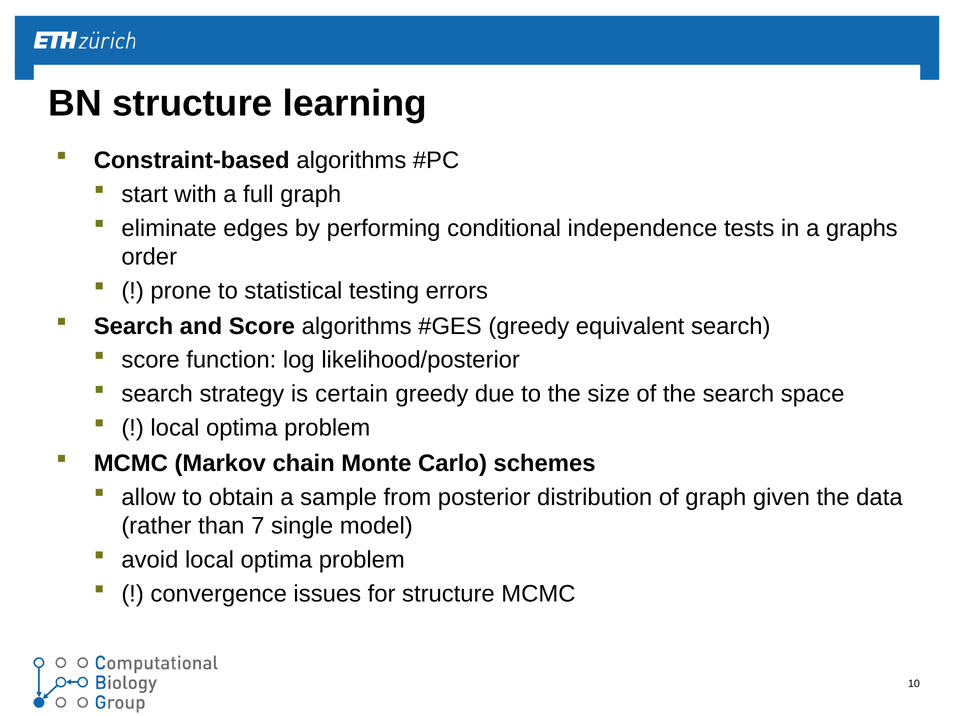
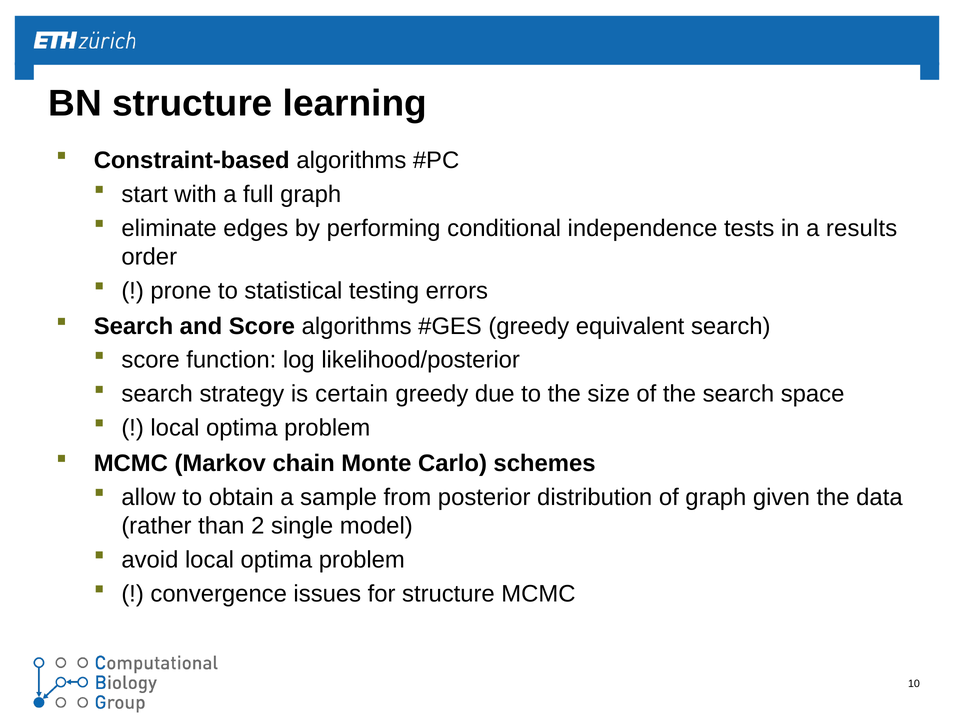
graphs: graphs -> results
7: 7 -> 2
